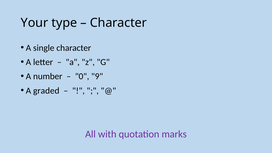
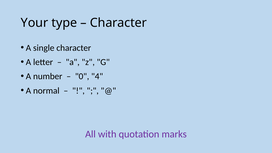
9: 9 -> 4
graded: graded -> normal
